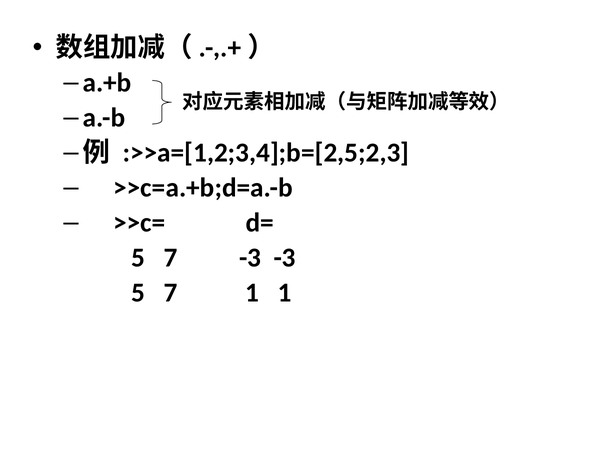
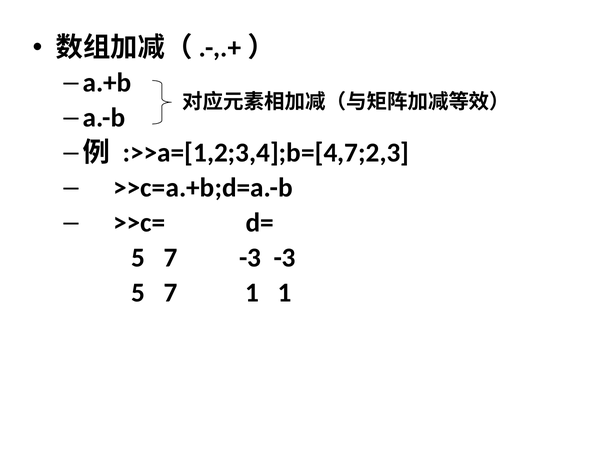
:>>a=[1,2;3,4];b=[2,5;2,3: :>>a=[1,2;3,4];b=[2,5;2,3 -> :>>a=[1,2;3,4];b=[4,7;2,3
